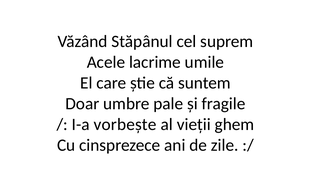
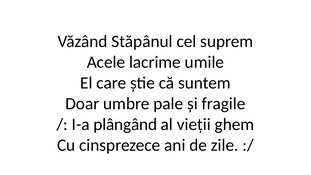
vorbește: vorbește -> plângând
